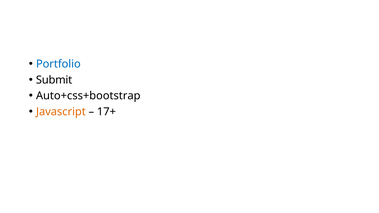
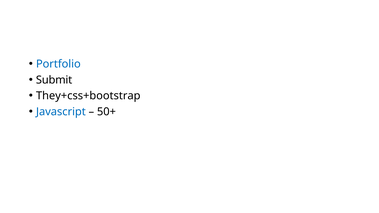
Auto+css+bootstrap: Auto+css+bootstrap -> They+css+bootstrap
Javascript colour: orange -> blue
17+: 17+ -> 50+
